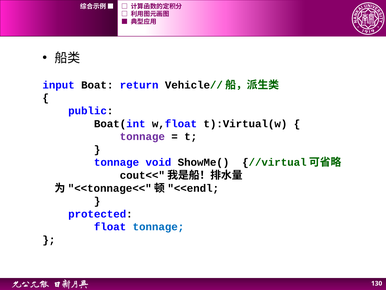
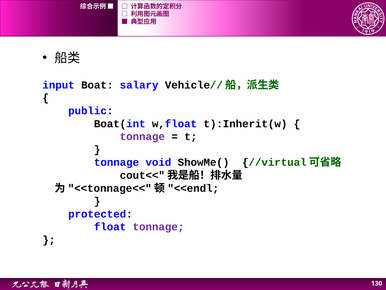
return: return -> salary
t):Virtual(w: t):Virtual(w -> t):Inherit(w
tonnage at (158, 226) colour: blue -> purple
